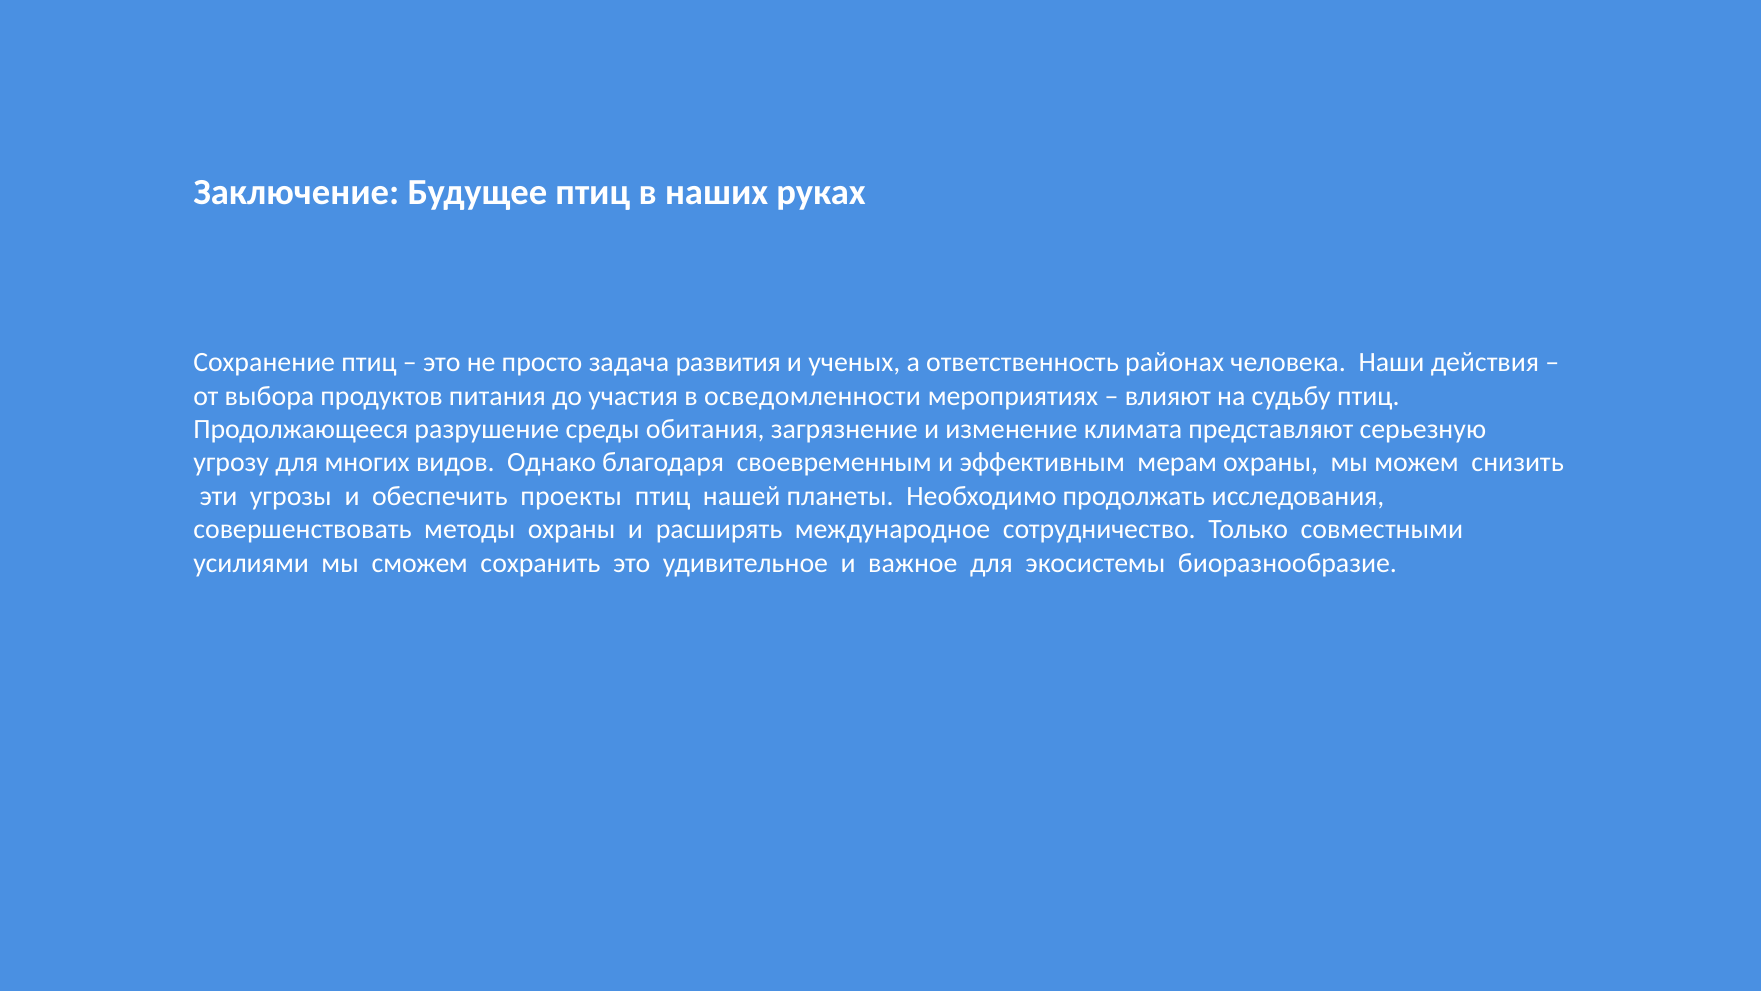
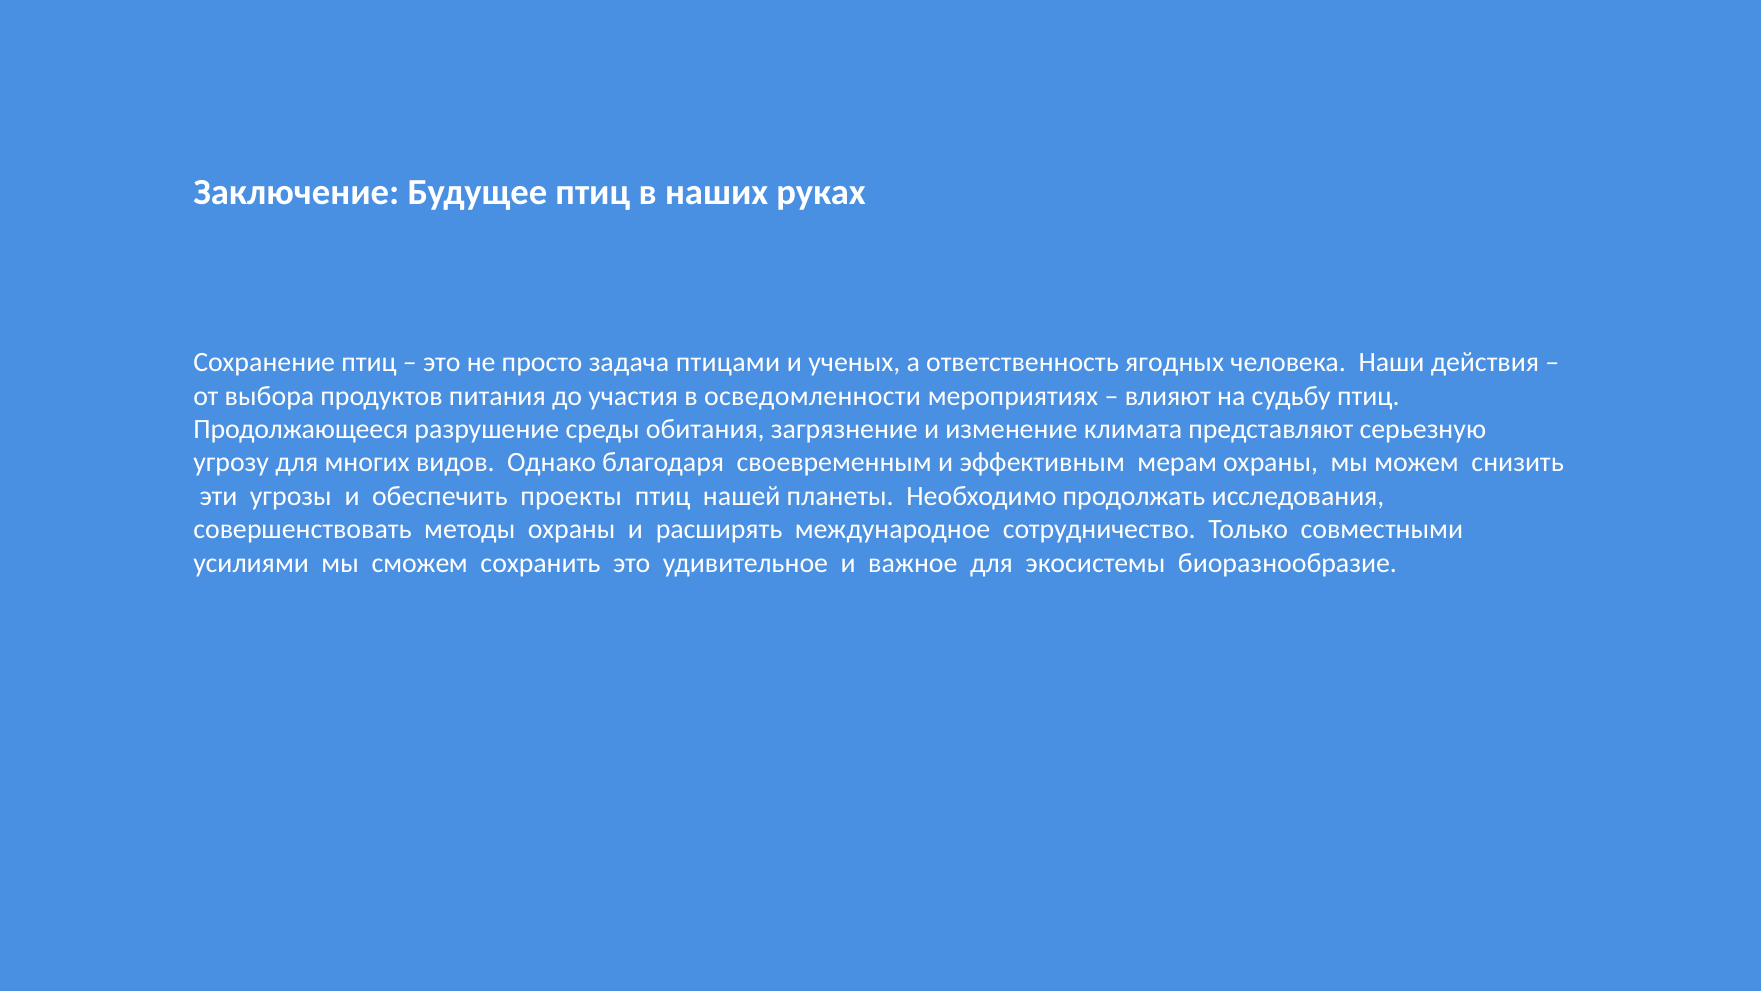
развития: развития -> птицами
районах: районах -> ягодных
